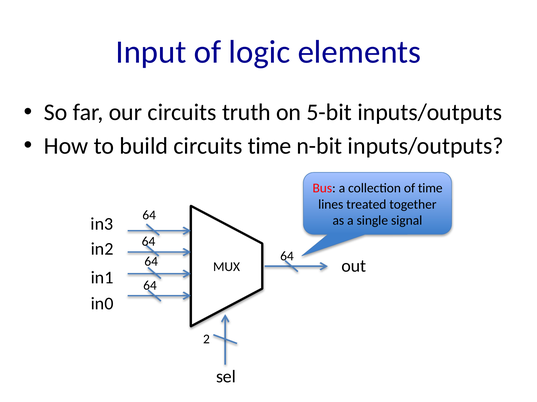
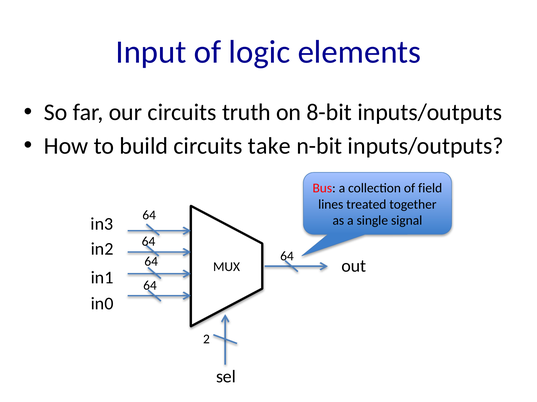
5-bit: 5-bit -> 8-bit
circuits time: time -> take
of time: time -> field
